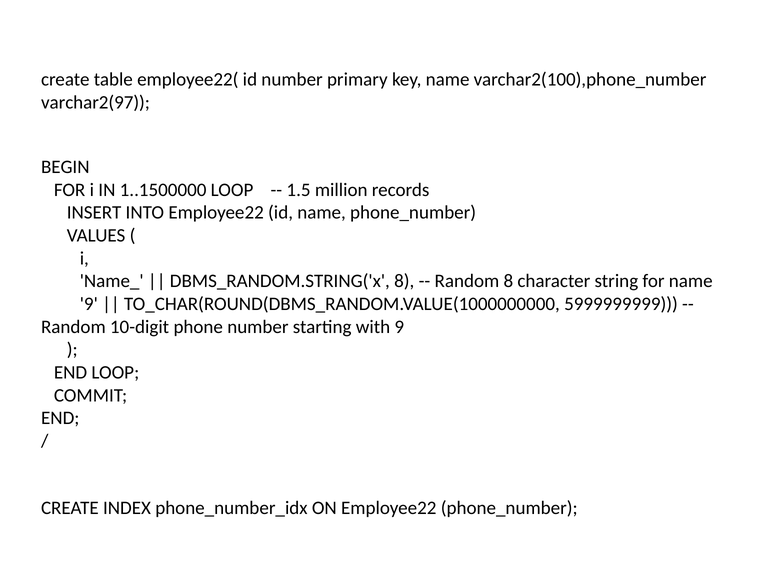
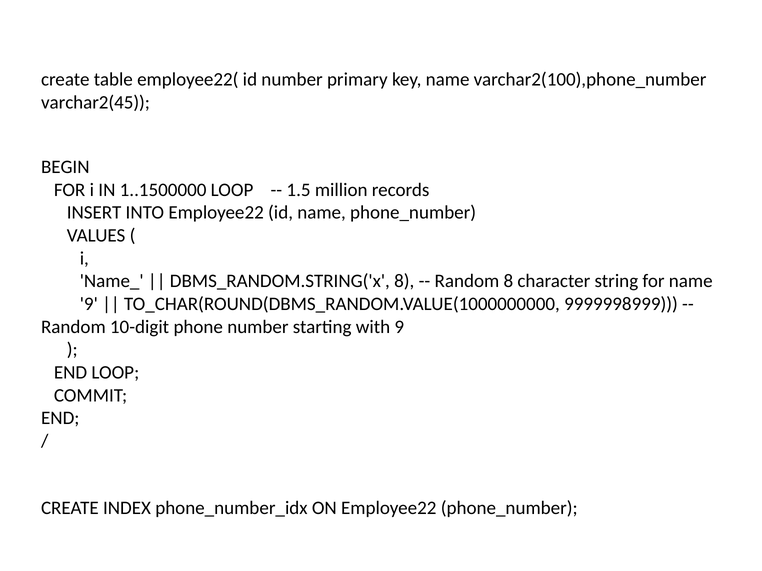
varchar2(97: varchar2(97 -> varchar2(45
5999999999: 5999999999 -> 9999998999
